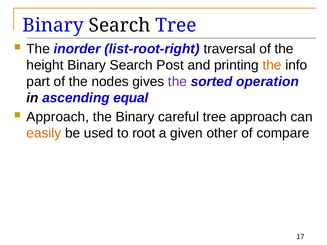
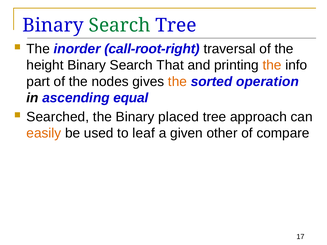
Search at (120, 25) colour: black -> green
list-root-right: list-root-right -> call-root-right
Post: Post -> That
the at (177, 82) colour: purple -> orange
Approach at (58, 117): Approach -> Searched
careful: careful -> placed
root: root -> leaf
